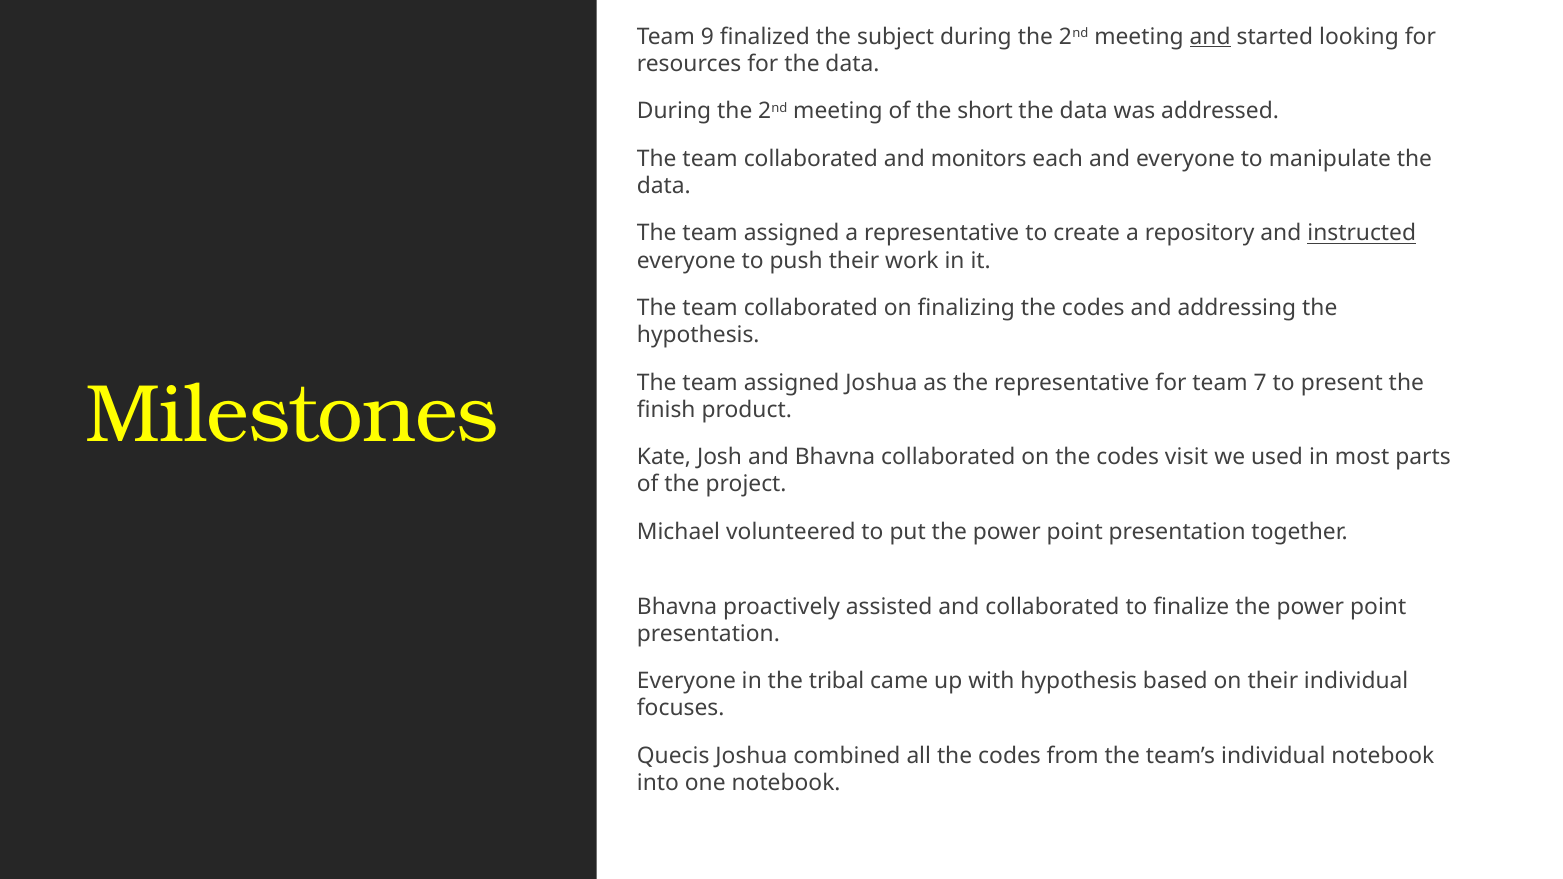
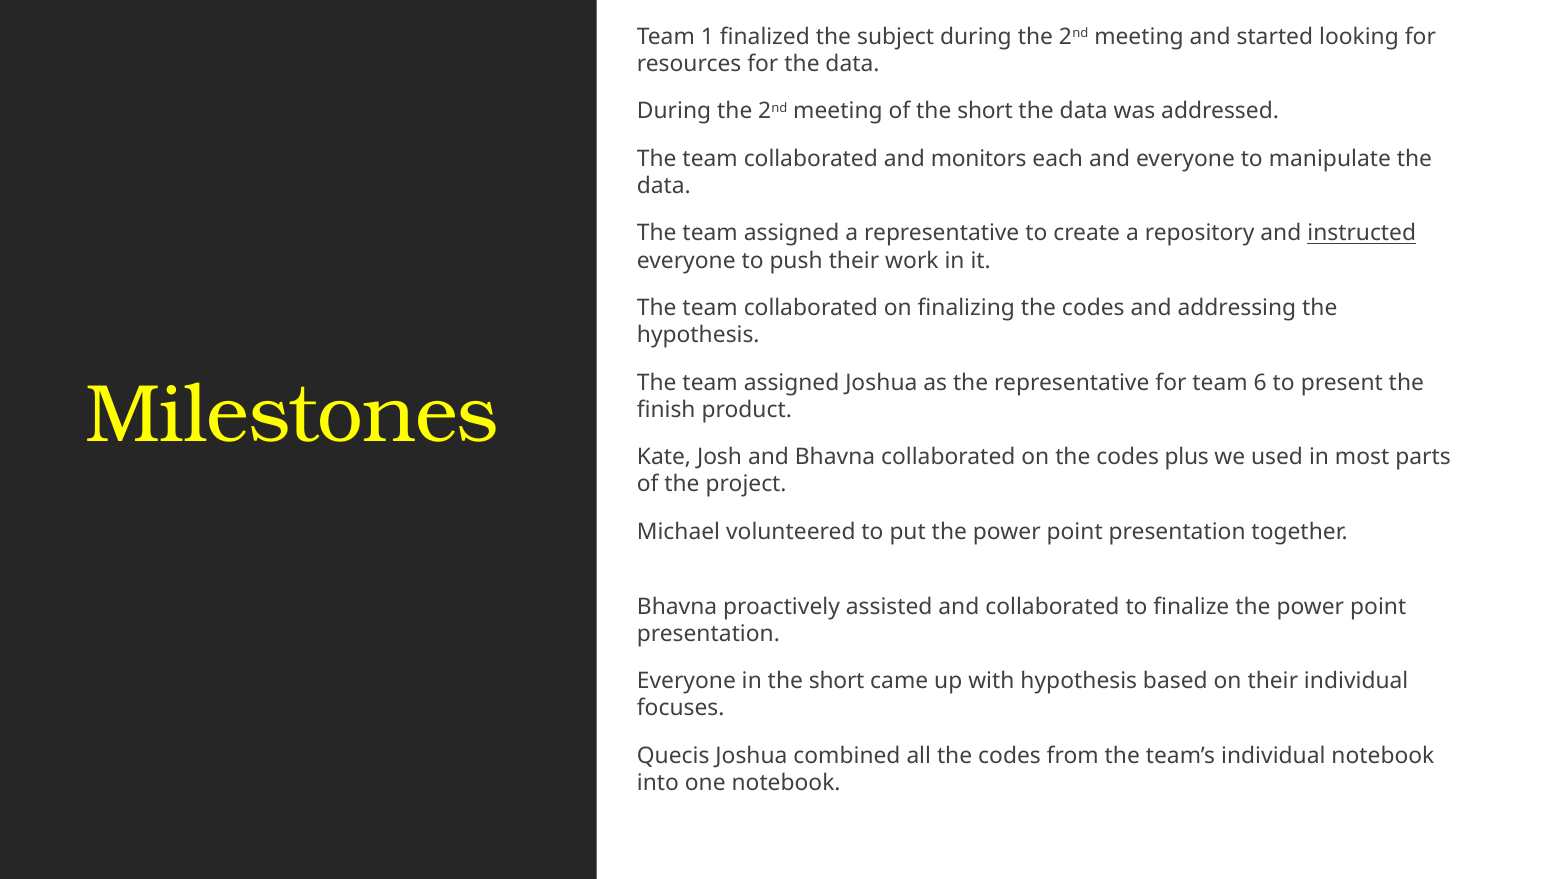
9: 9 -> 1
and at (1210, 37) underline: present -> none
7: 7 -> 6
visit: visit -> plus
in the tribal: tribal -> short
